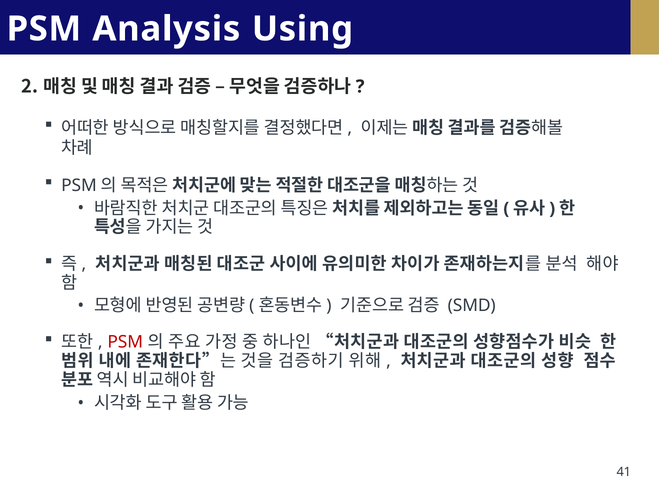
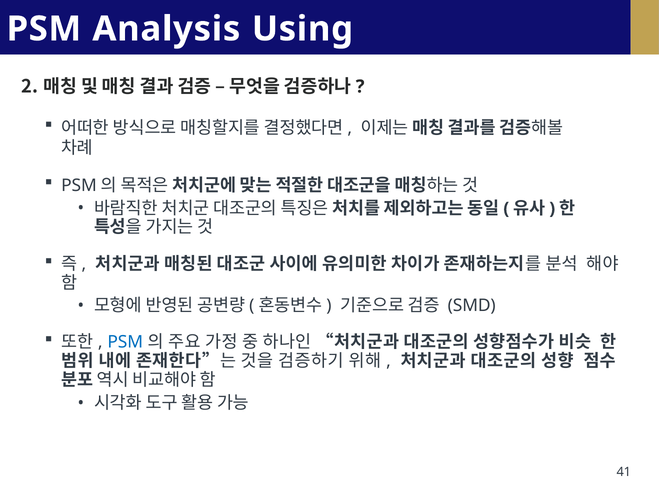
PSM at (125, 342) colour: red -> blue
